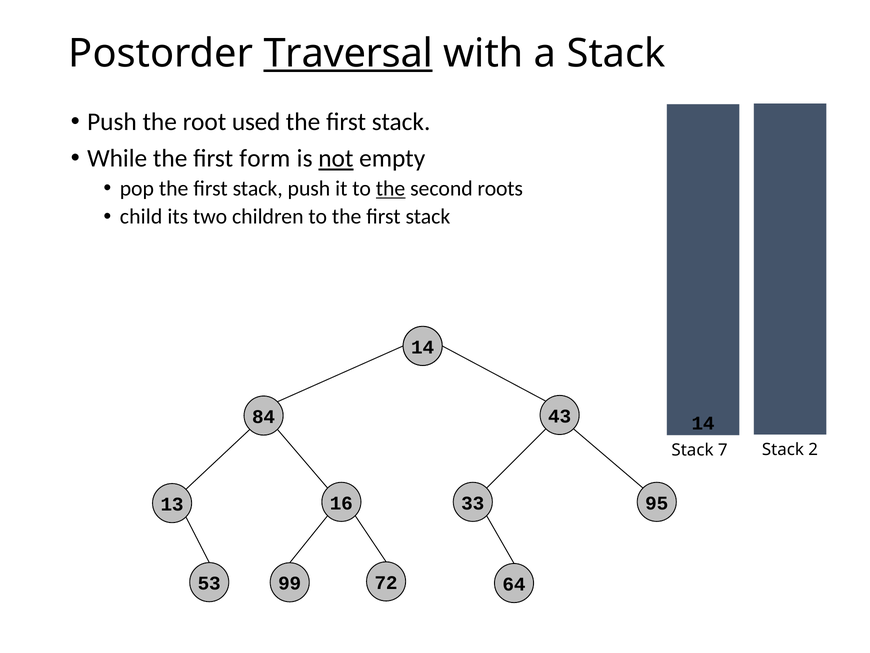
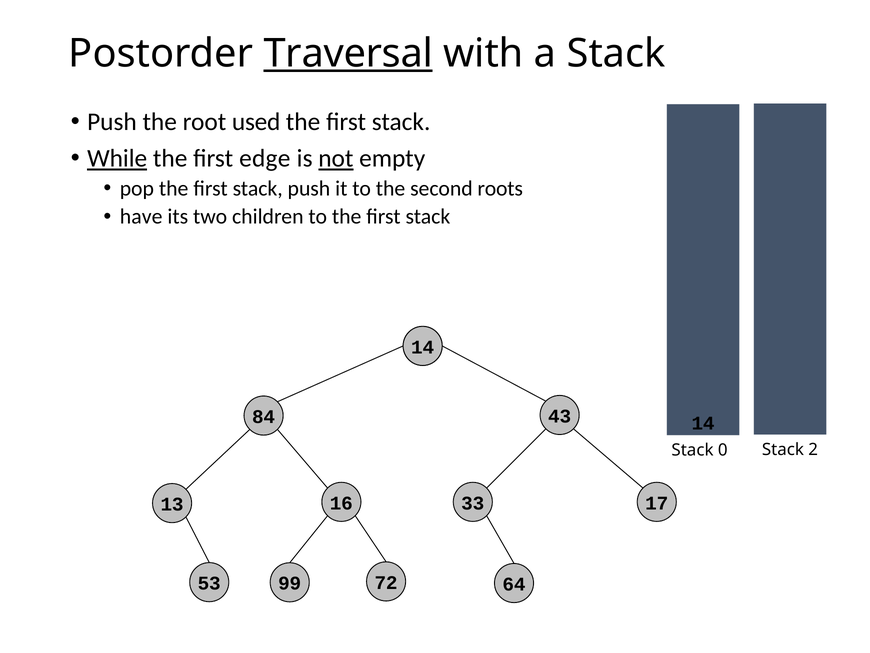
While underline: none -> present
form: form -> edge
the at (391, 188) underline: present -> none
child: child -> have
7: 7 -> 0
95: 95 -> 17
